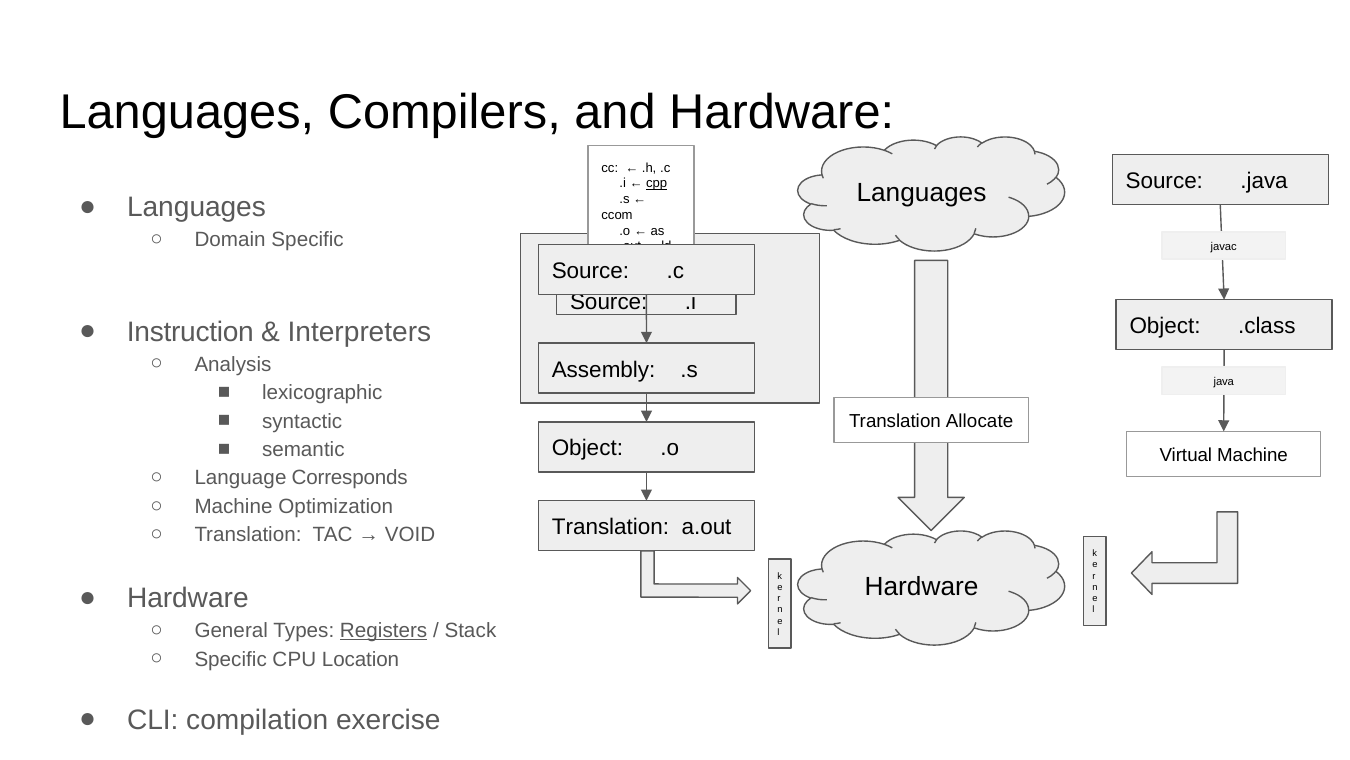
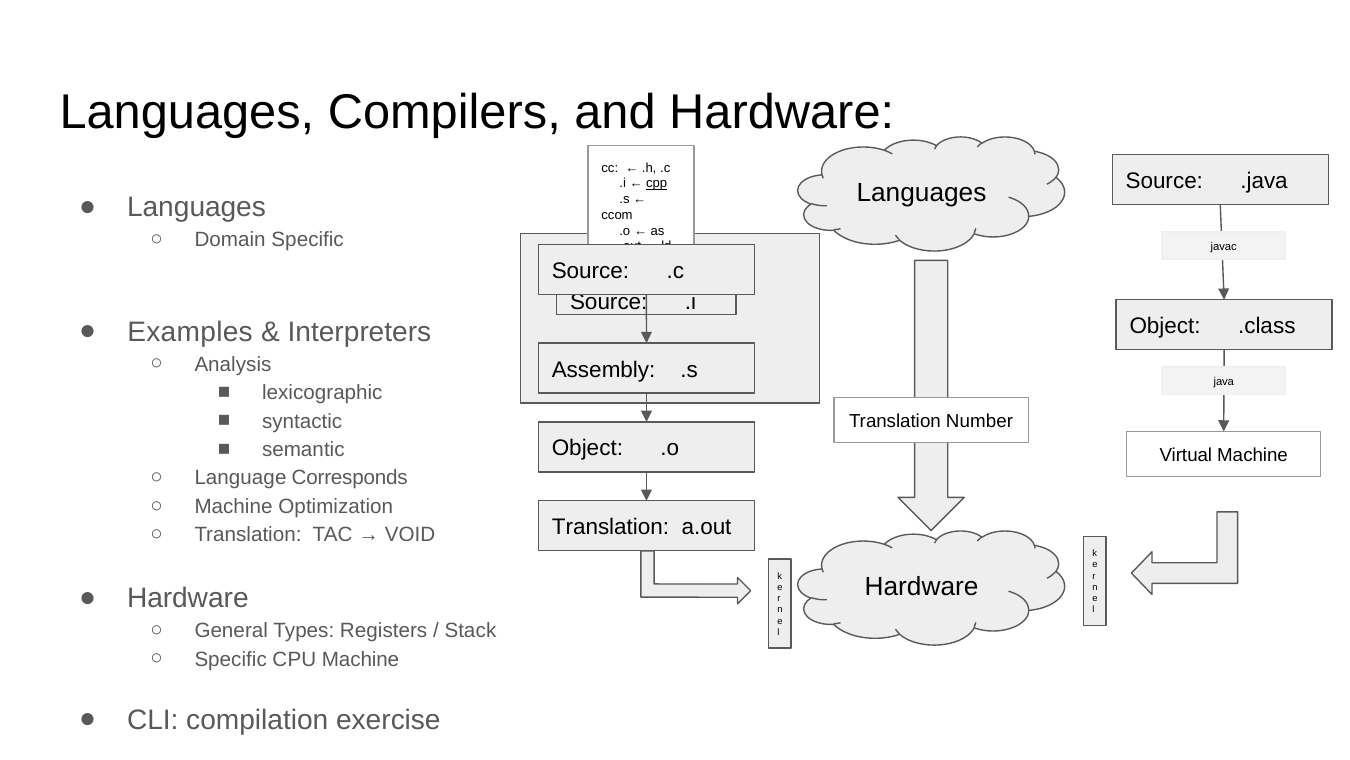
Instruction: Instruction -> Examples
Allocate: Allocate -> Number
Registers underline: present -> none
CPU Location: Location -> Machine
